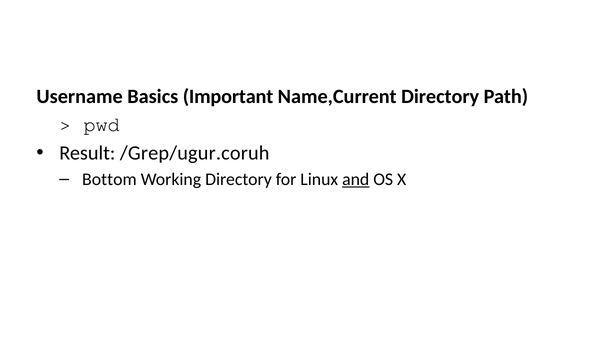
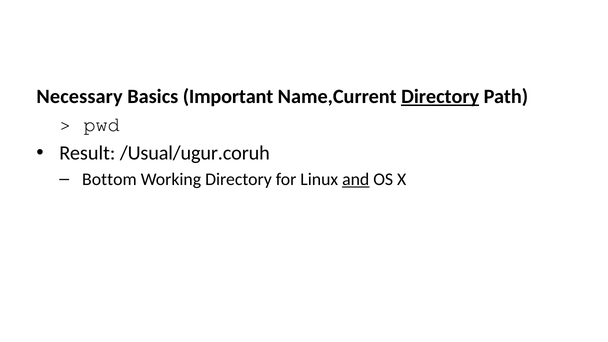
Username: Username -> Necessary
Directory at (440, 96) underline: none -> present
/Grep/ugur.coruh: /Grep/ugur.coruh -> /Usual/ugur.coruh
